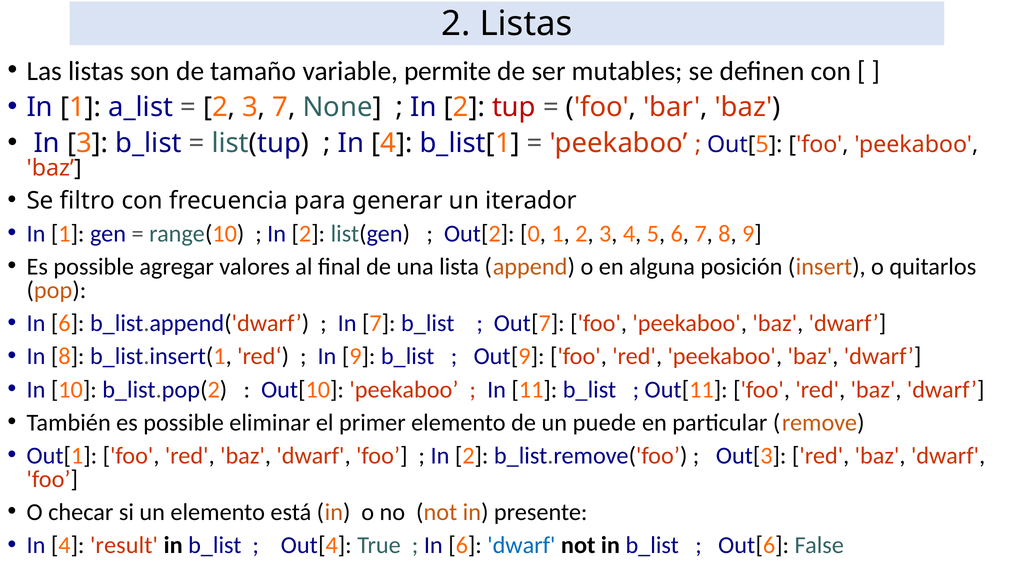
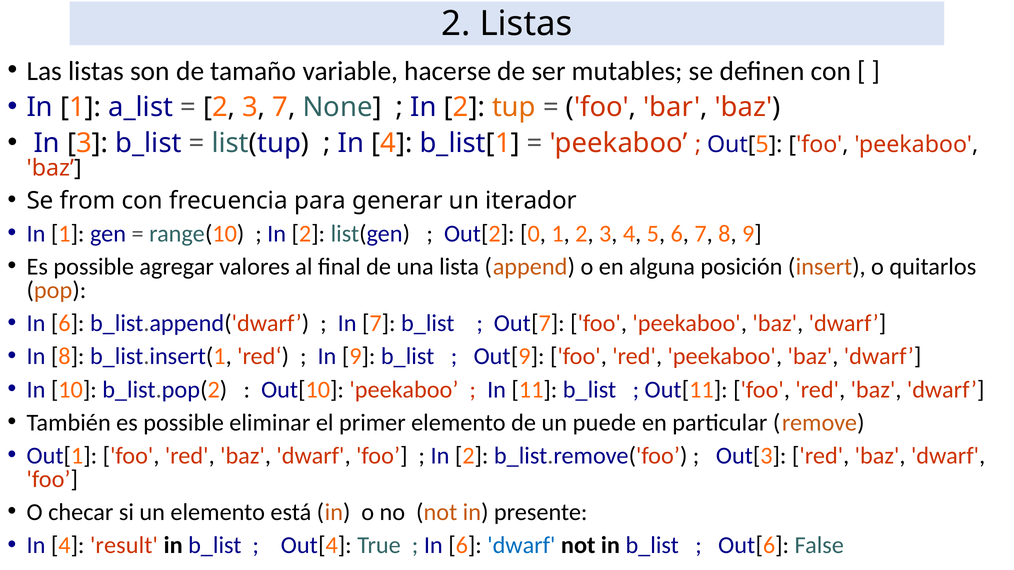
permite: permite -> hacerse
tup colour: red -> orange
filtro: filtro -> from
